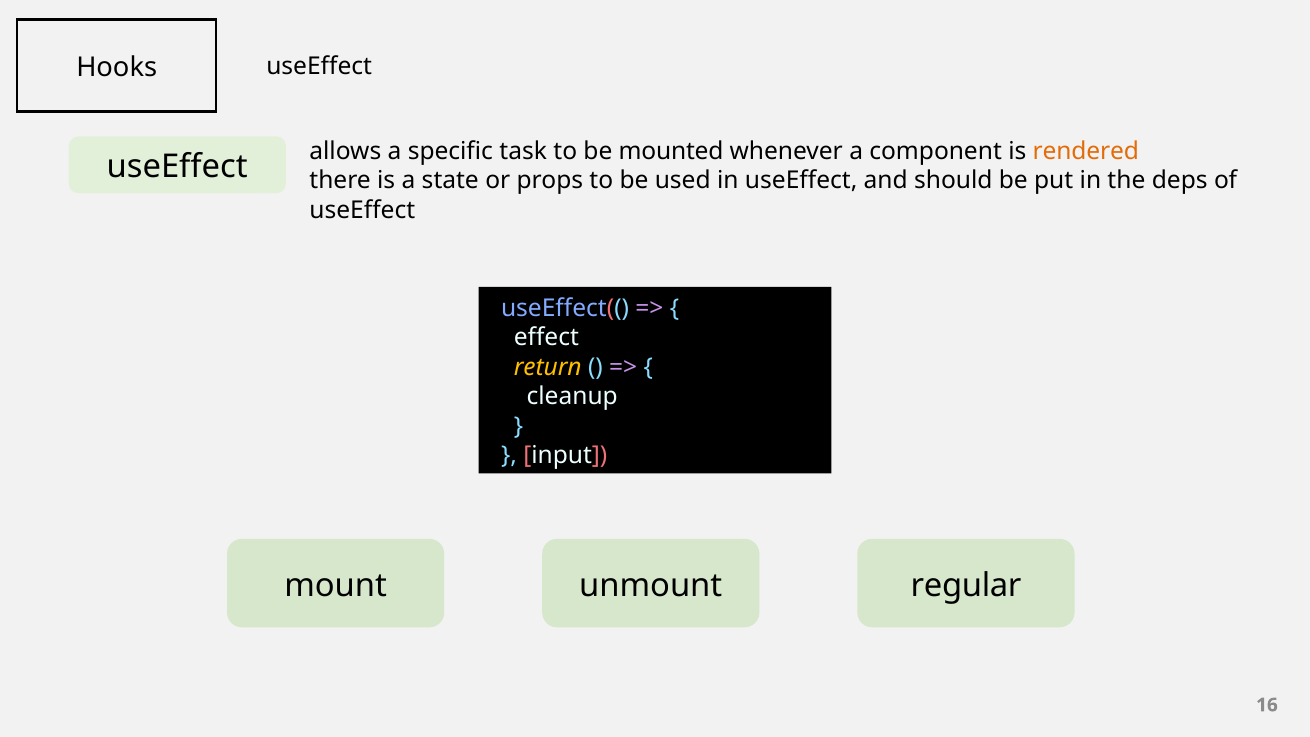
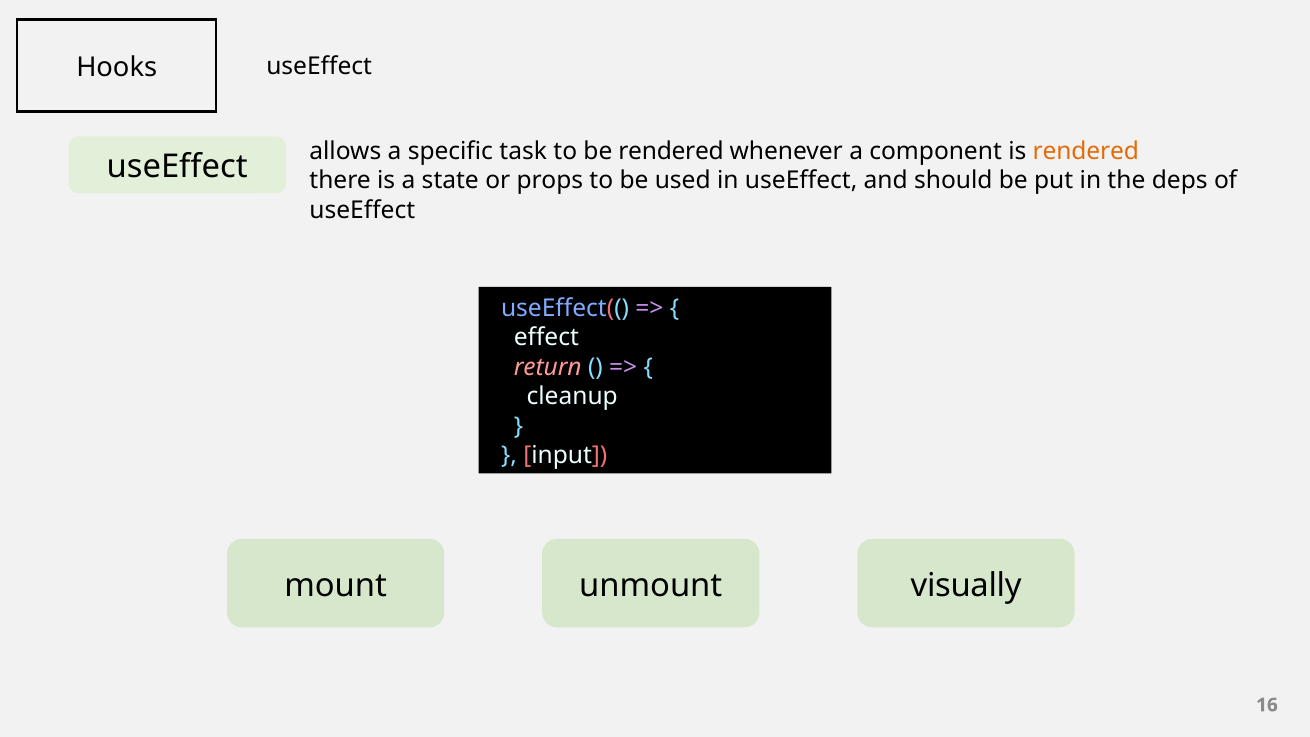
be mounted: mounted -> rendered
return colour: yellow -> pink
regular: regular -> visually
